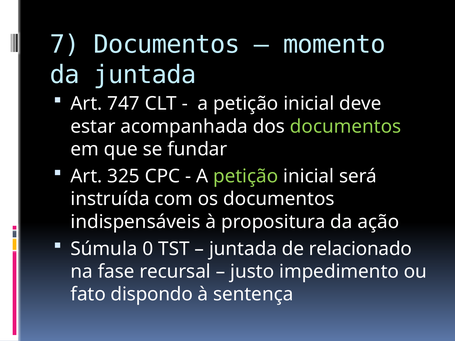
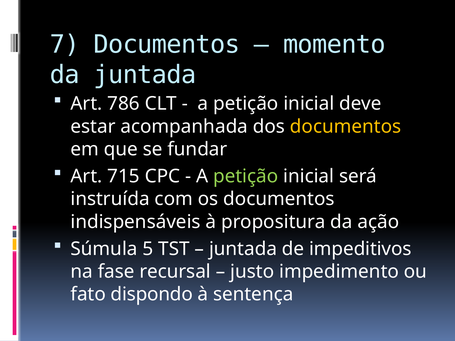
747: 747 -> 786
documentos at (346, 127) colour: light green -> yellow
325: 325 -> 715
0: 0 -> 5
relacionado: relacionado -> impeditivos
